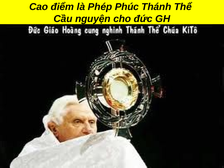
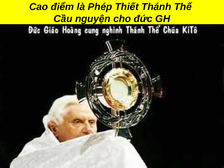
Phúc: Phúc -> Thiết
